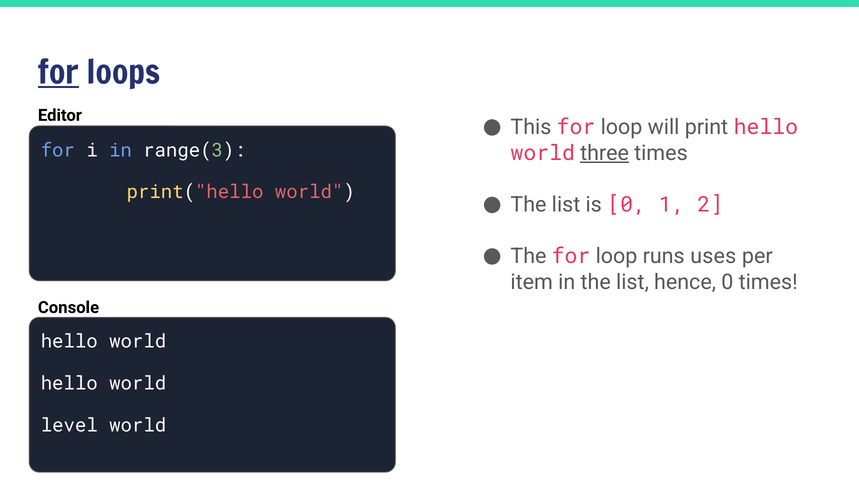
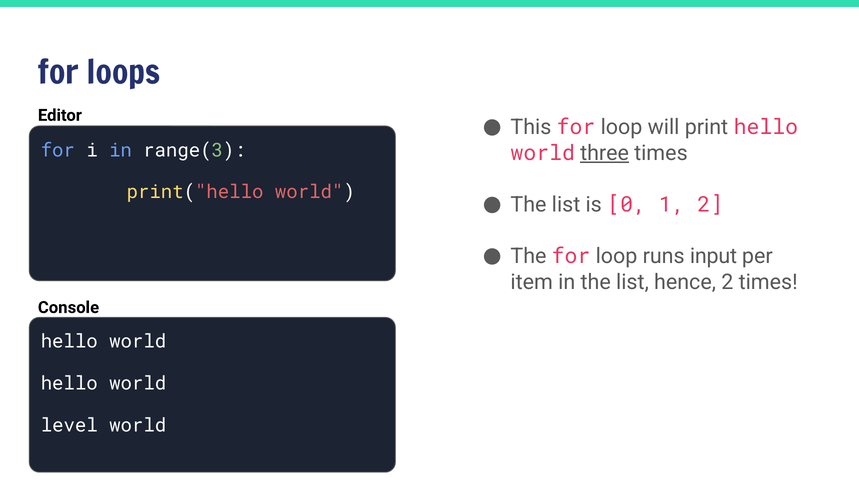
for at (58, 73) underline: present -> none
uses: uses -> input
hence 0: 0 -> 2
